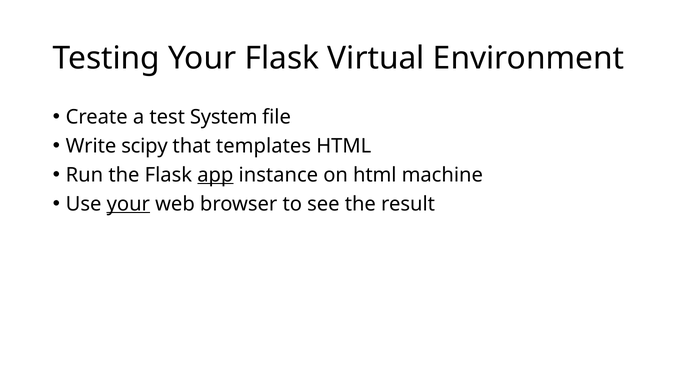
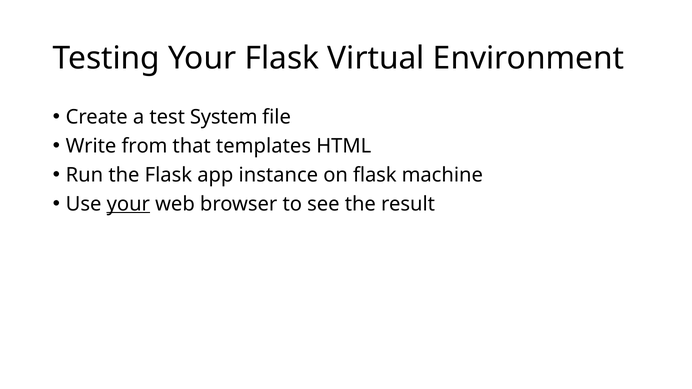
scipy: scipy -> from
app underline: present -> none
on html: html -> flask
